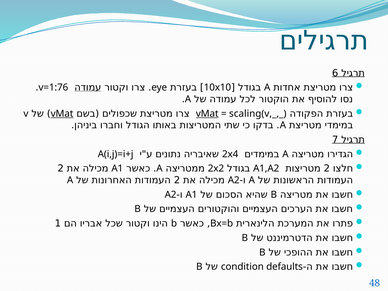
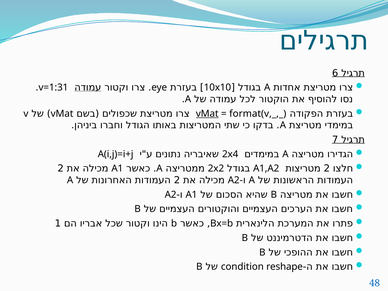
v=1:76: v=1:76 -> v=1:31
vMat at (62, 114) underline: present -> none
scaling(v,_,_: scaling(v,_,_ -> format(v,_,_
defaults: defaults -> reshape
